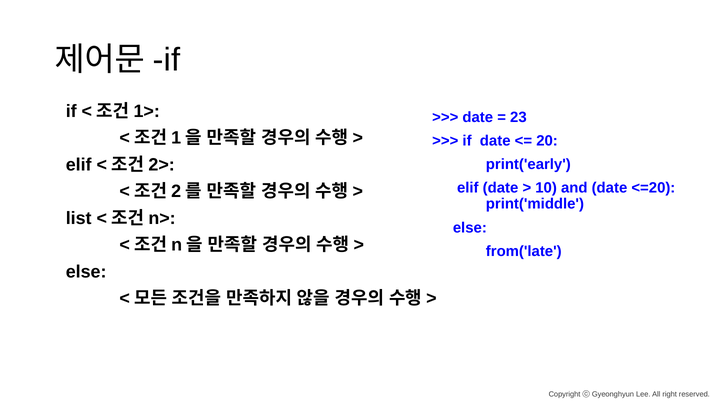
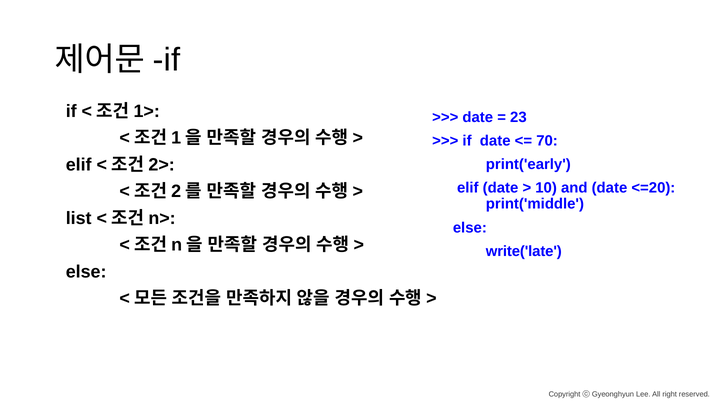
20: 20 -> 70
from('late: from('late -> write('late
